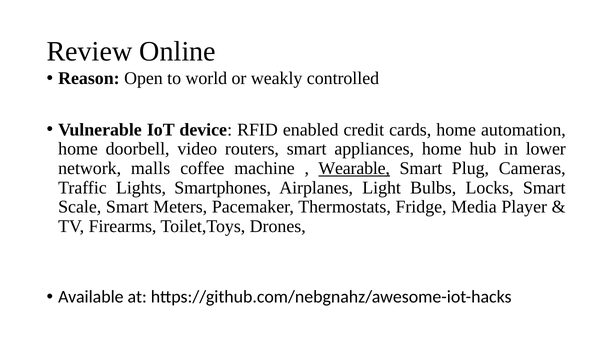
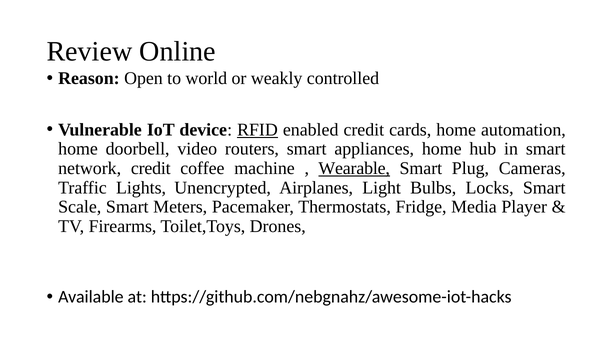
RFID underline: none -> present
in lower: lower -> smart
network malls: malls -> credit
Smartphones: Smartphones -> Unencrypted
